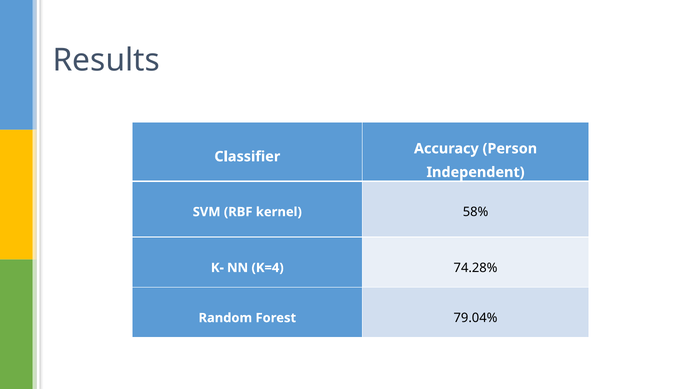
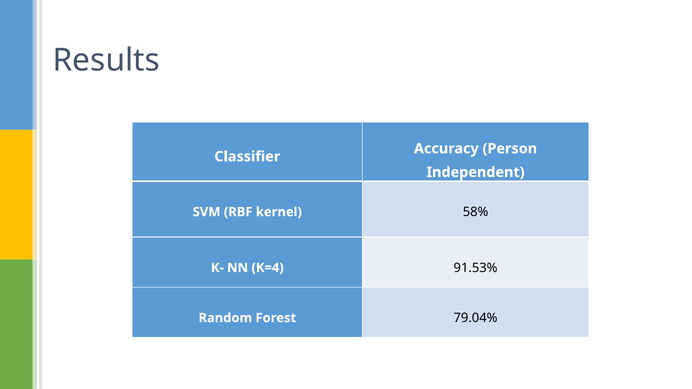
74.28%: 74.28% -> 91.53%
